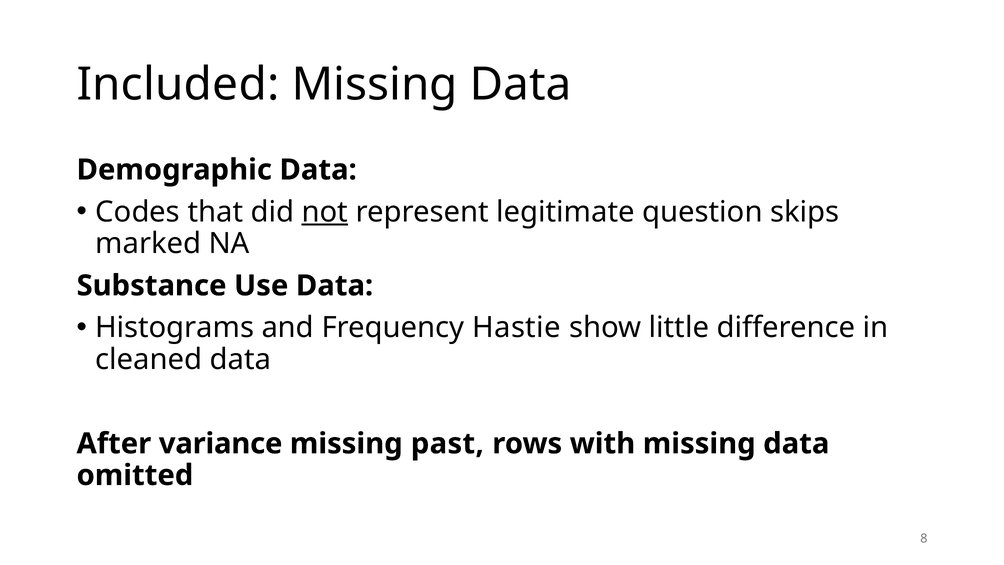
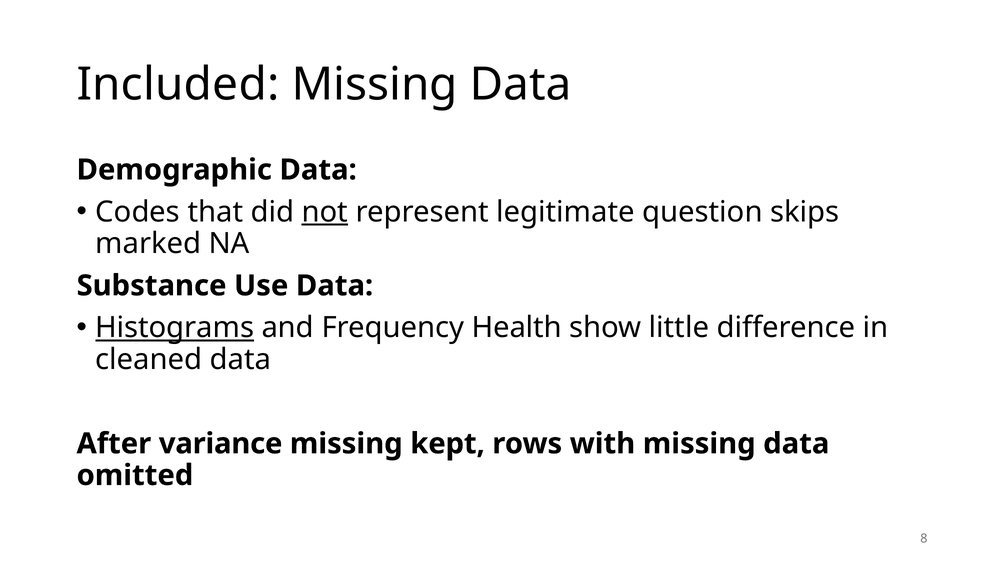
Histograms underline: none -> present
Hastie: Hastie -> Health
past: past -> kept
